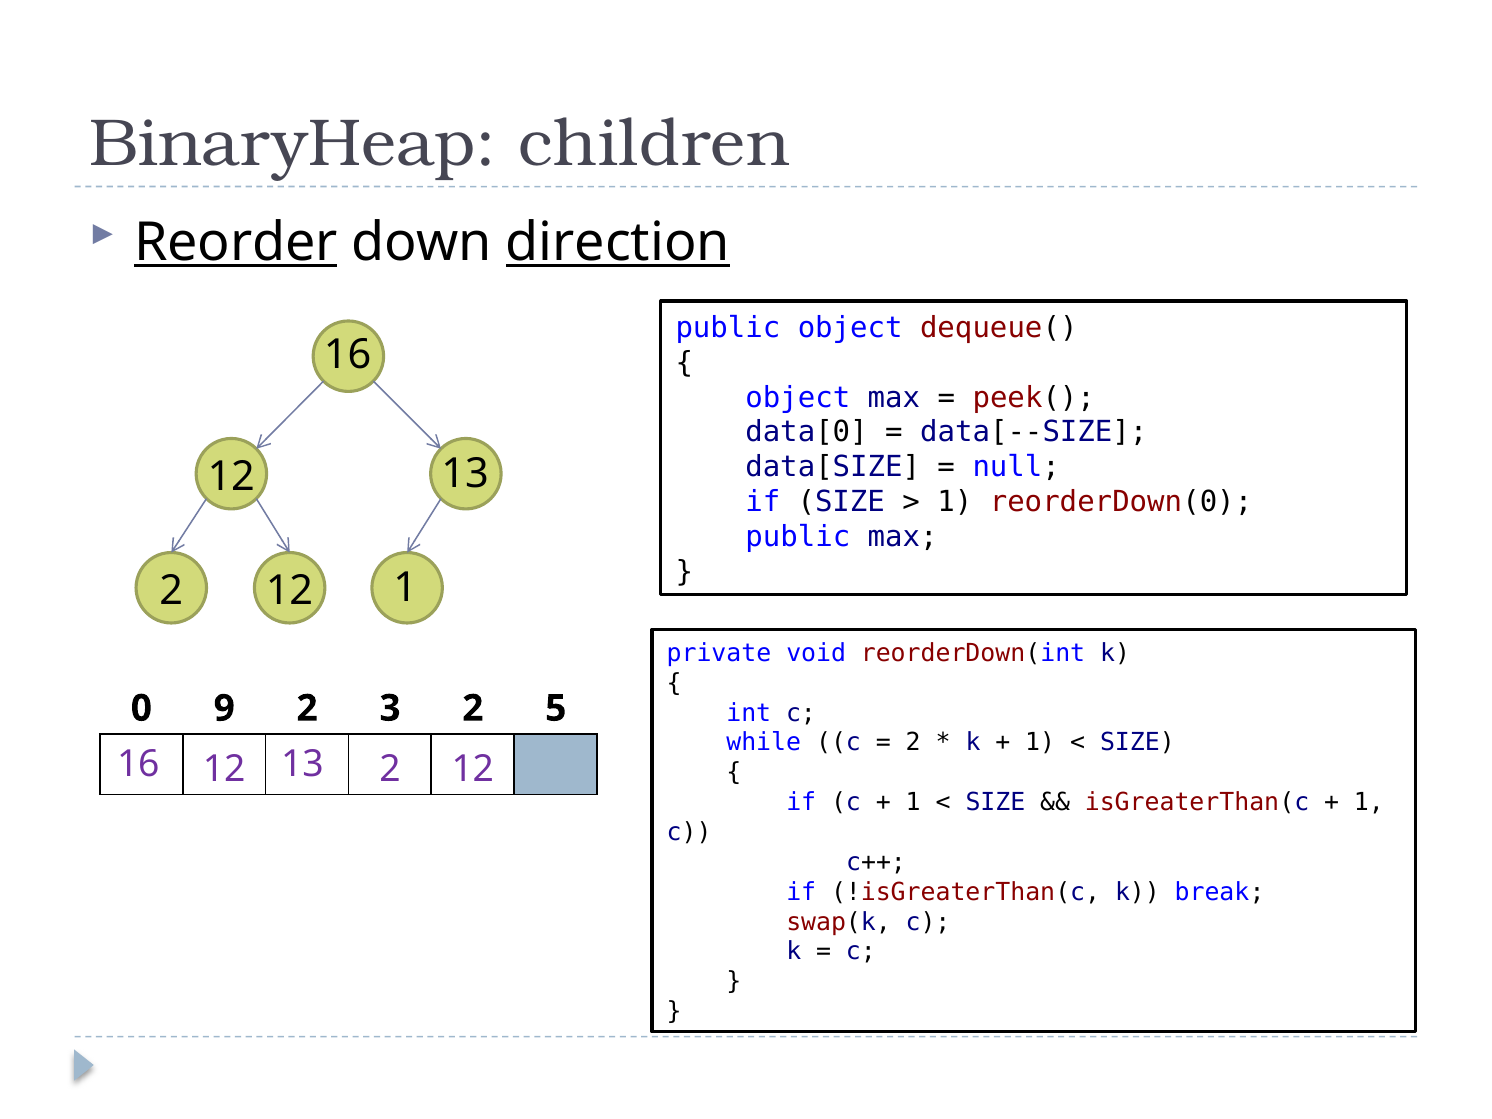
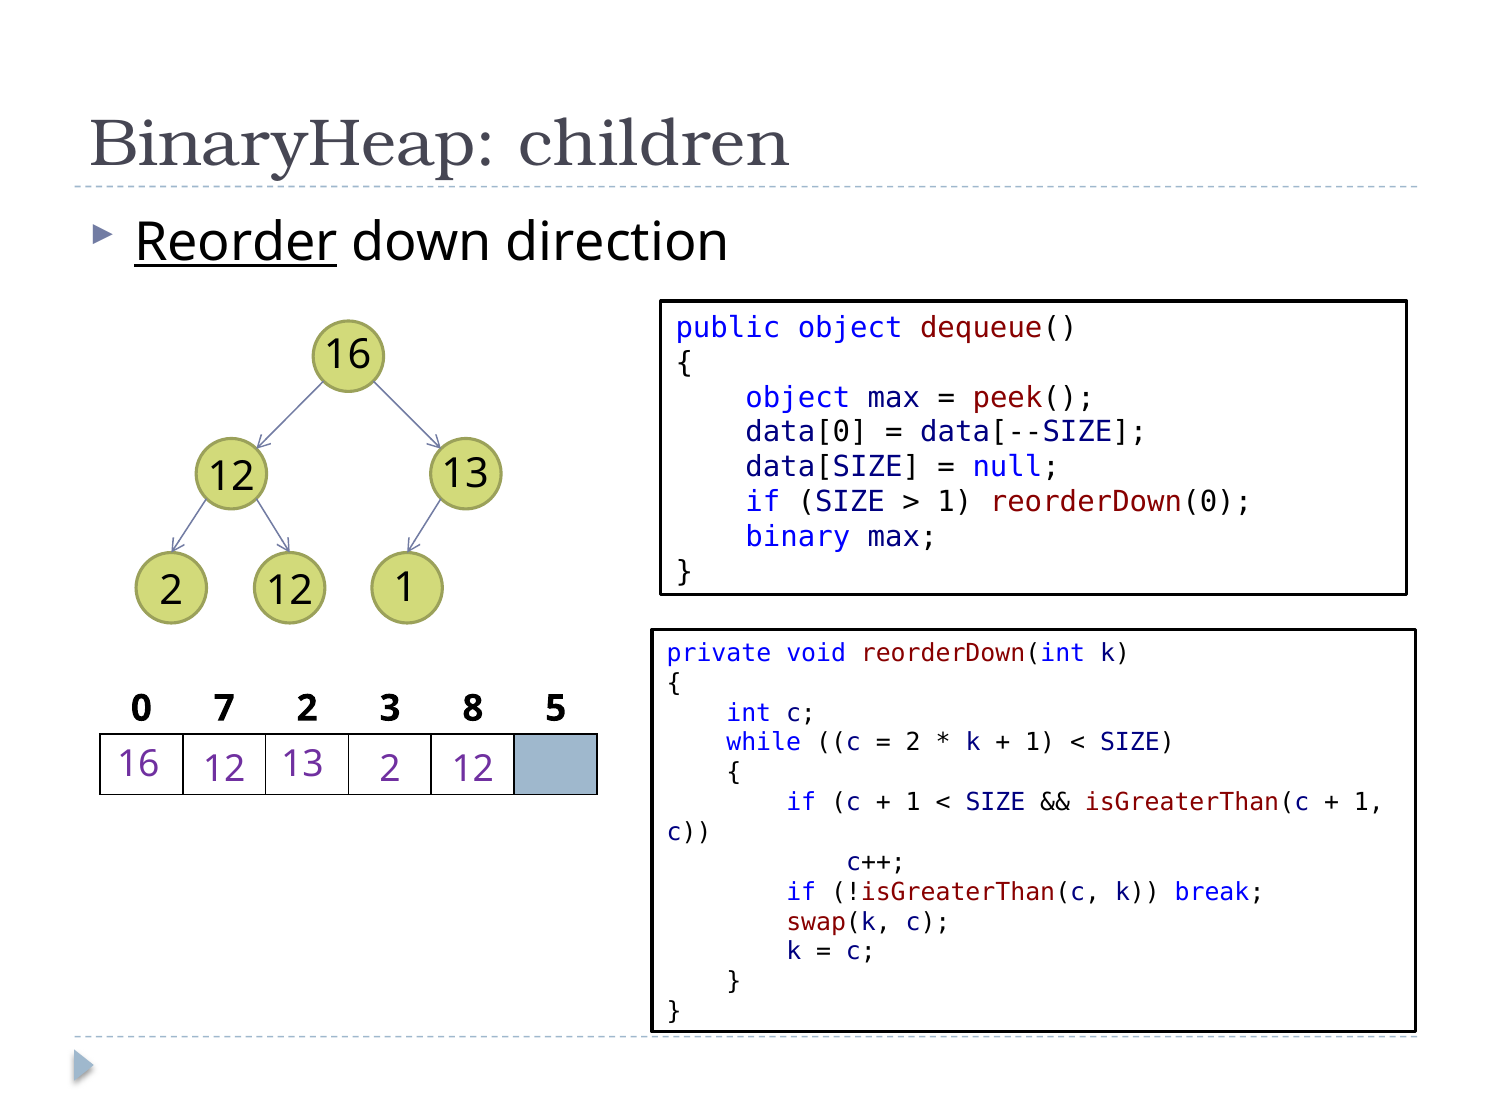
direction underline: present -> none
public at (798, 537): public -> binary
9: 9 -> 7
3 2: 2 -> 8
